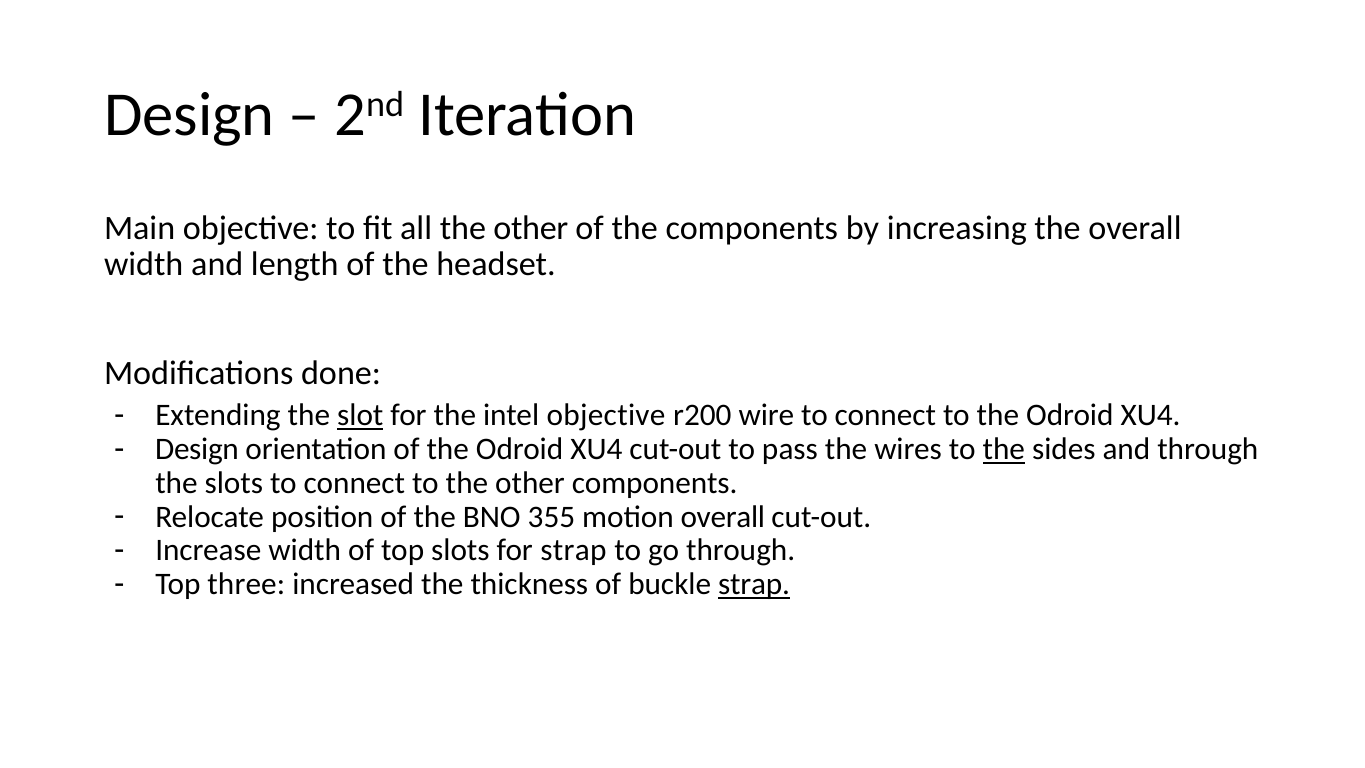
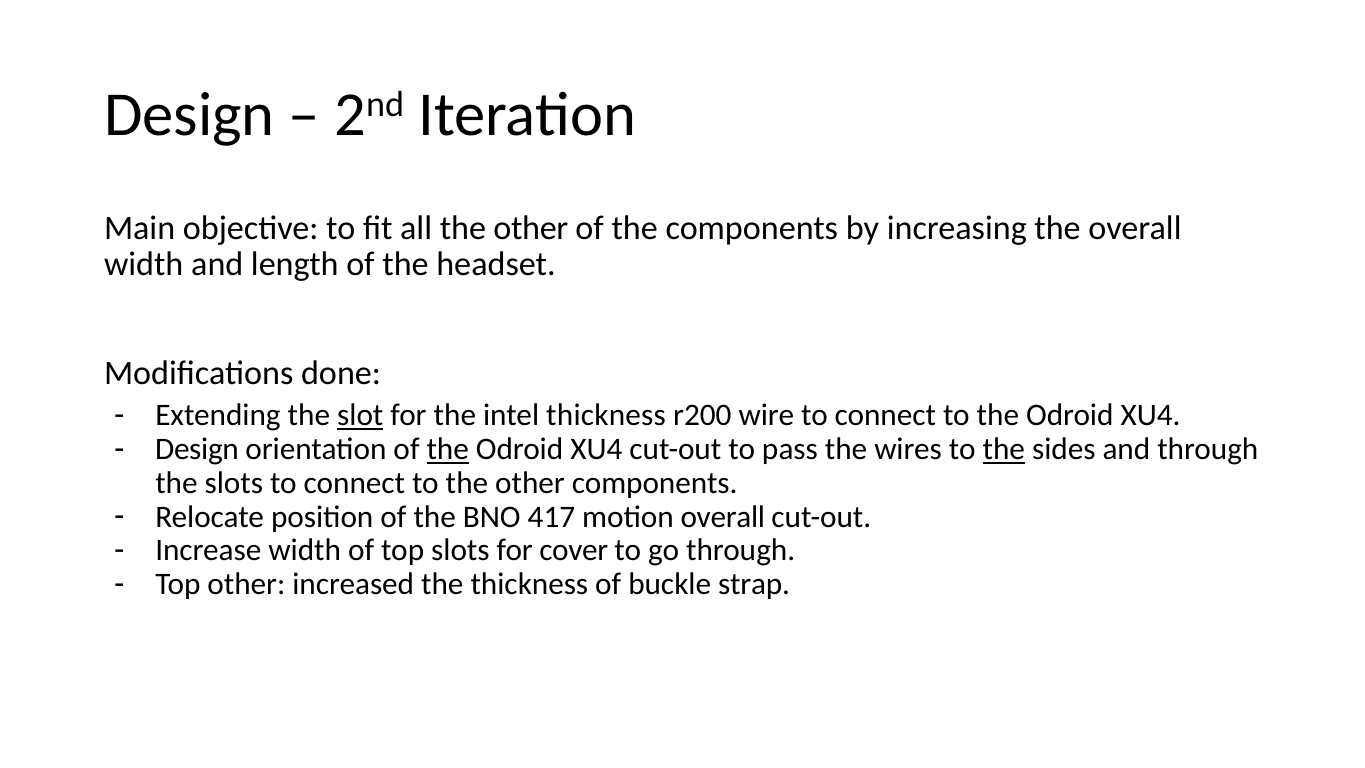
intel objective: objective -> thickness
the at (448, 449) underline: none -> present
355: 355 -> 417
for strap: strap -> cover
Top three: three -> other
strap at (754, 584) underline: present -> none
